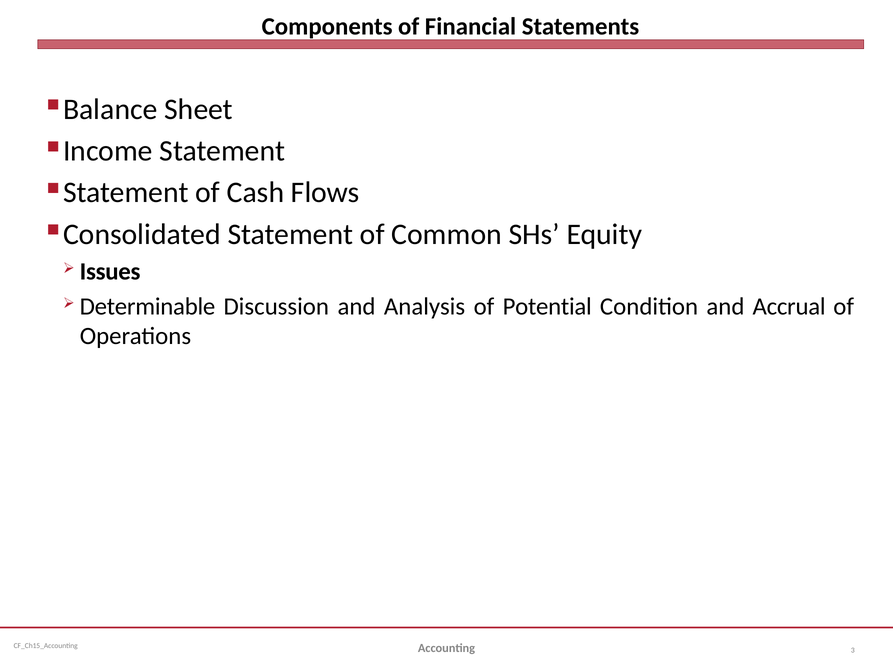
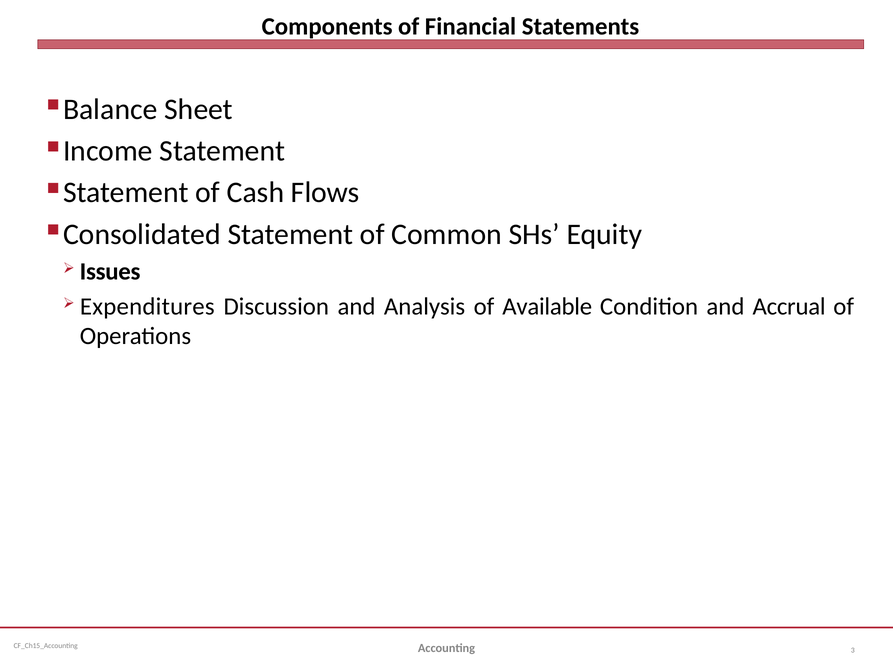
Determinable: Determinable -> Expenditures
Potential: Potential -> Available
